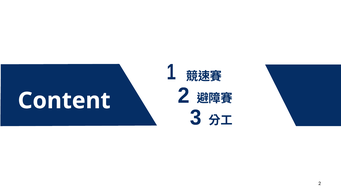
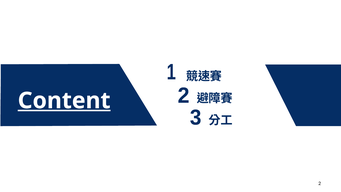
Content underline: none -> present
